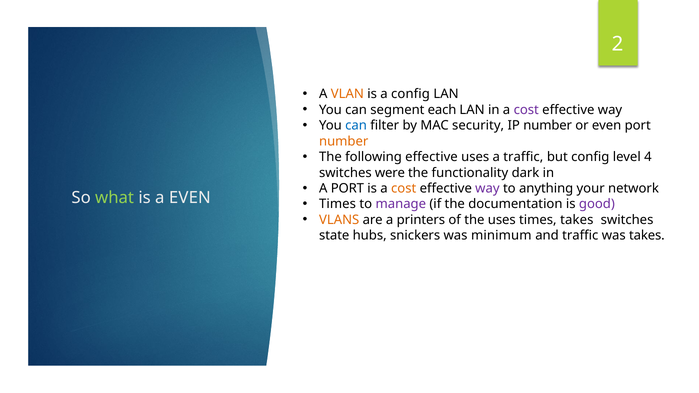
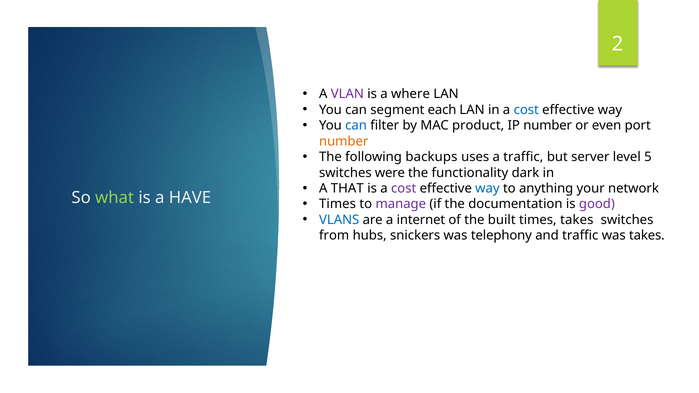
VLAN colour: orange -> purple
a config: config -> where
cost at (526, 110) colour: purple -> blue
security: security -> product
following effective: effective -> backups
but config: config -> server
4: 4 -> 5
A PORT: PORT -> THAT
cost at (404, 188) colour: orange -> purple
way at (487, 188) colour: purple -> blue
a EVEN: EVEN -> HAVE
VLANS colour: orange -> blue
printers: printers -> internet
the uses: uses -> built
state: state -> from
minimum: minimum -> telephony
